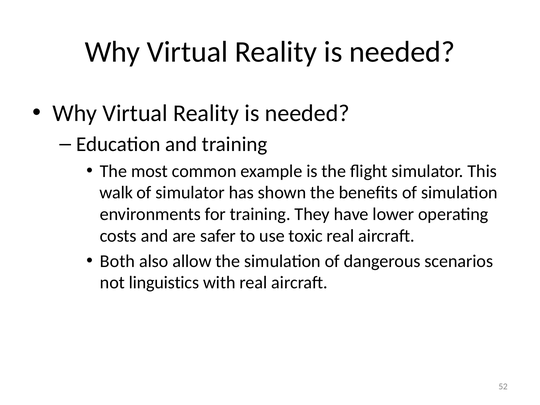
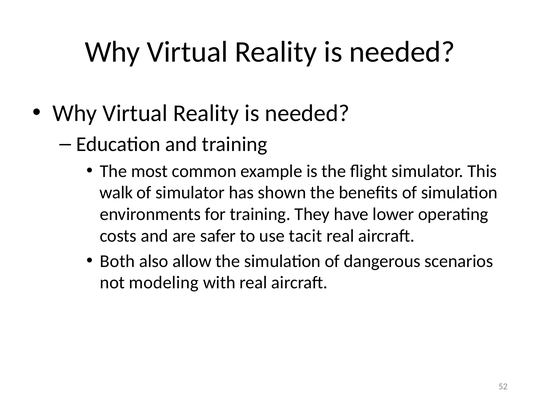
toxic: toxic -> tacit
linguistics: linguistics -> modeling
